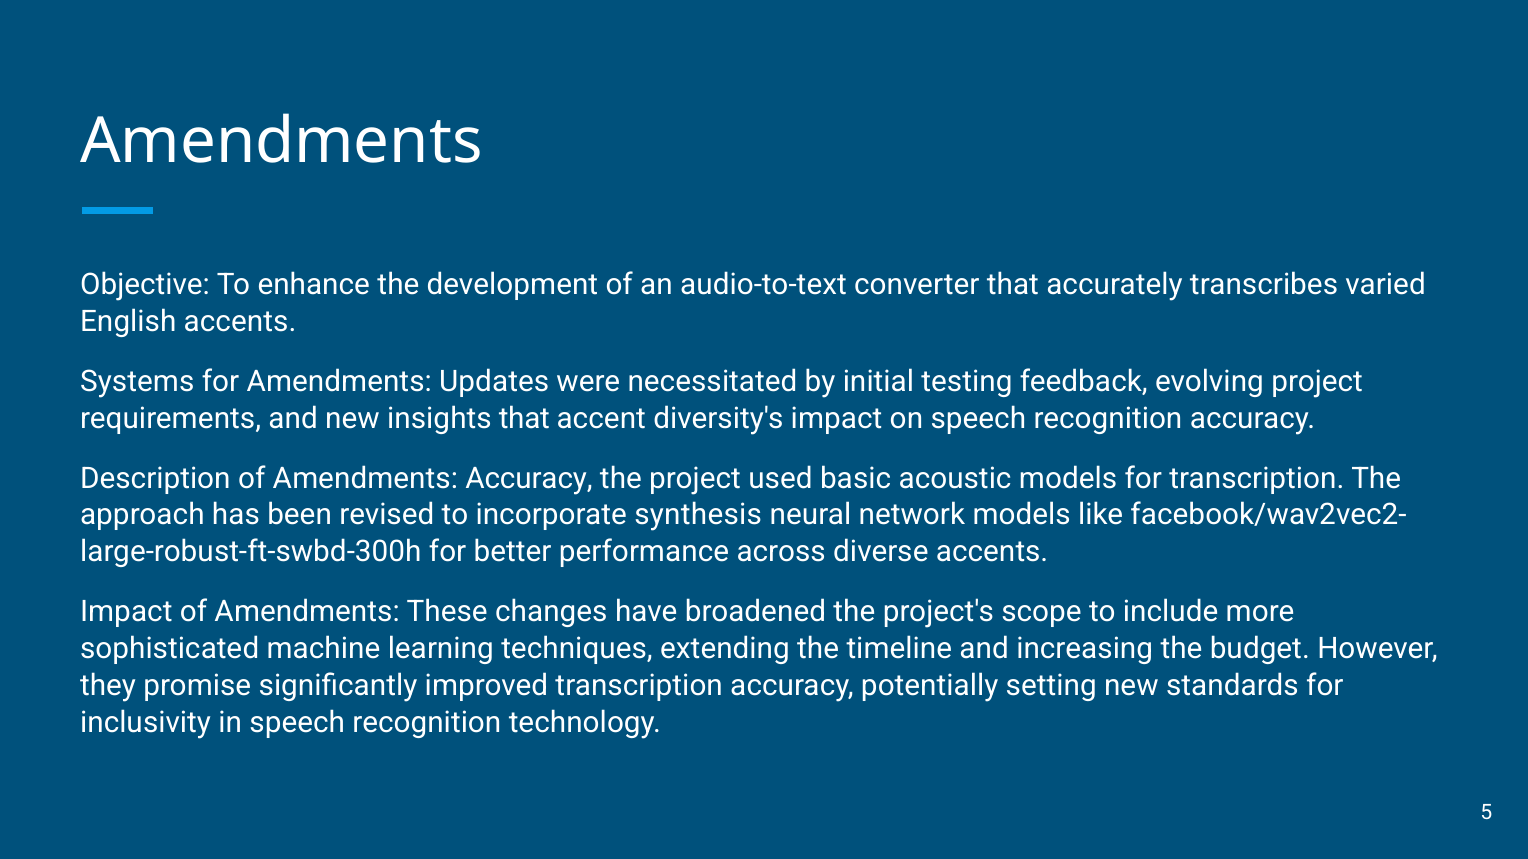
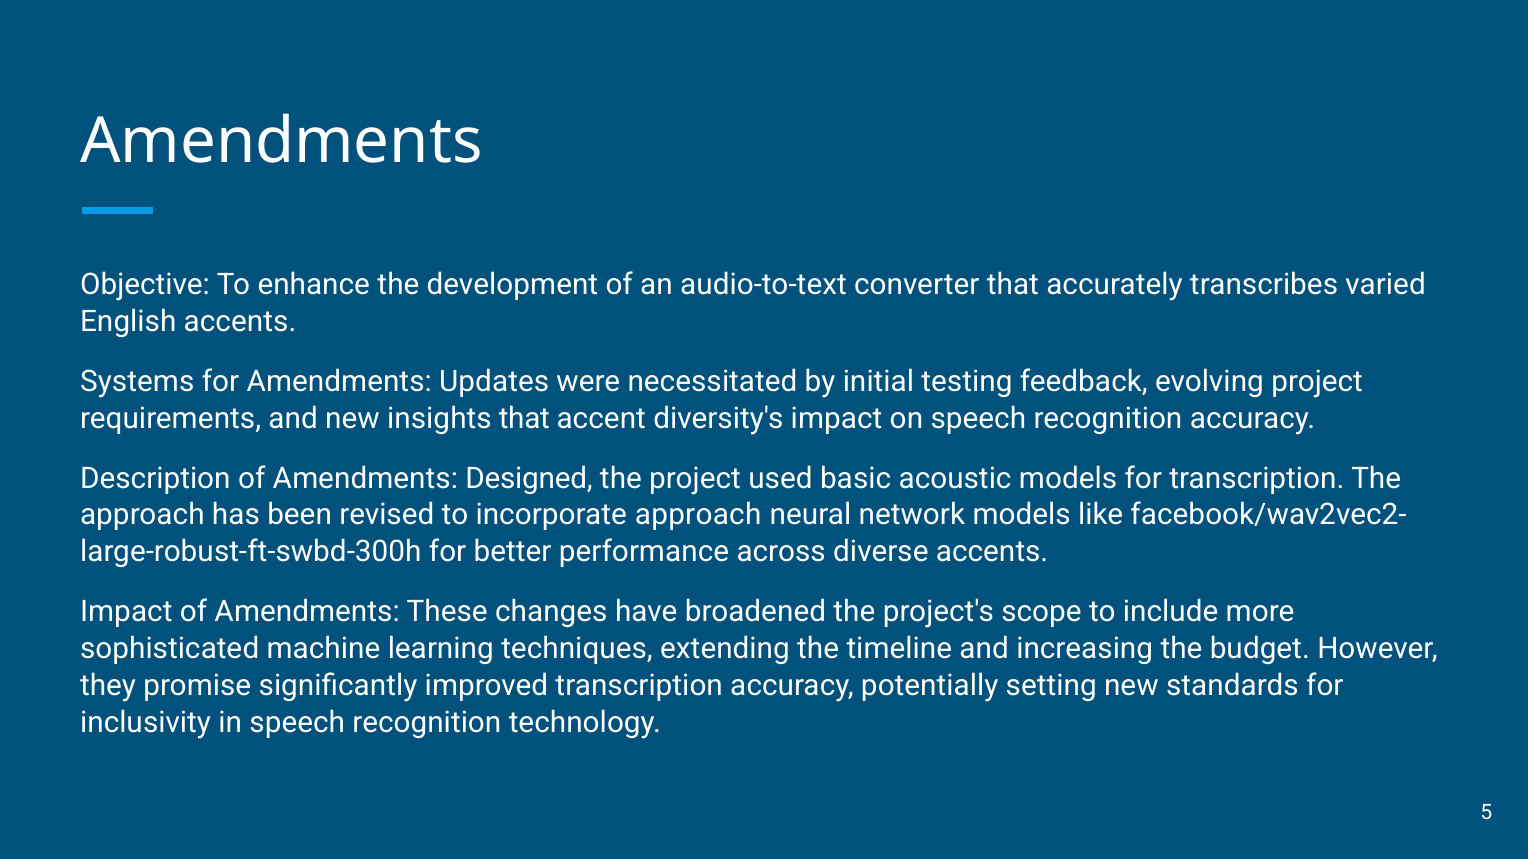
Amendments Accuracy: Accuracy -> Designed
incorporate synthesis: synthesis -> approach
